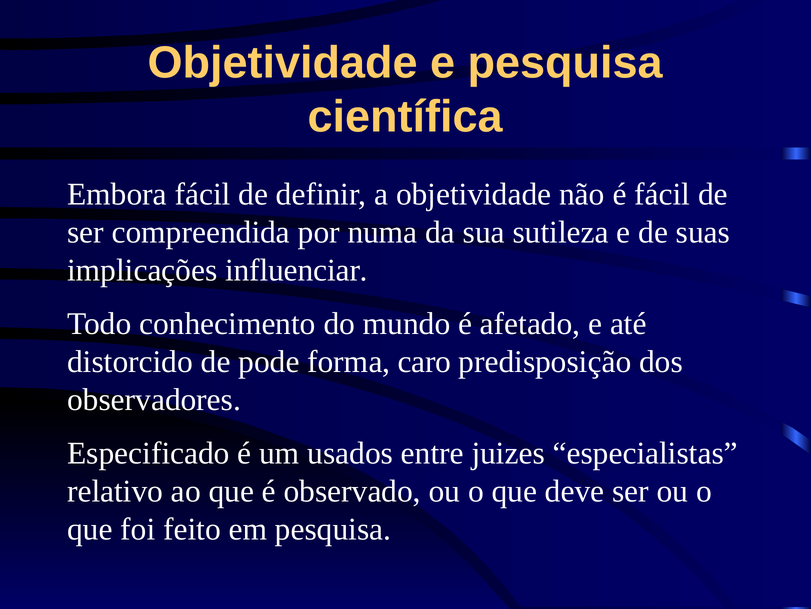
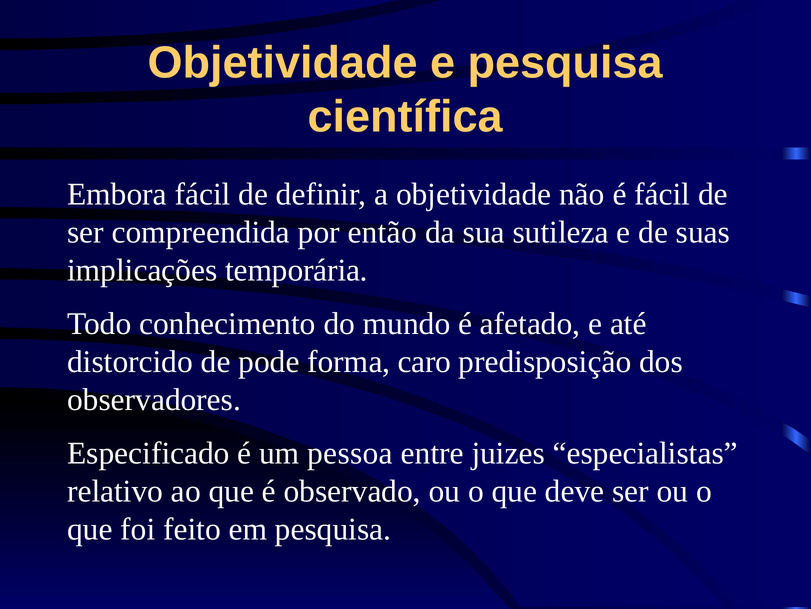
numa: numa -> então
influenciar: influenciar -> temporária
usados: usados -> pessoa
